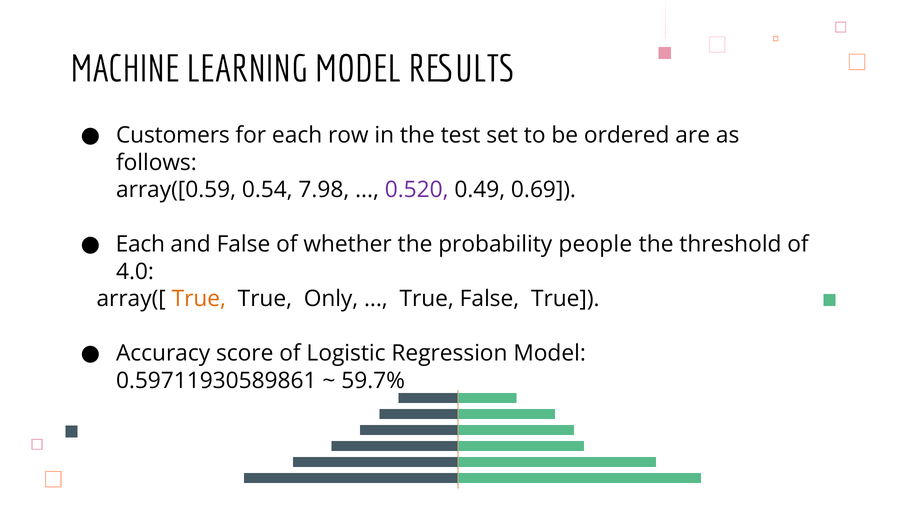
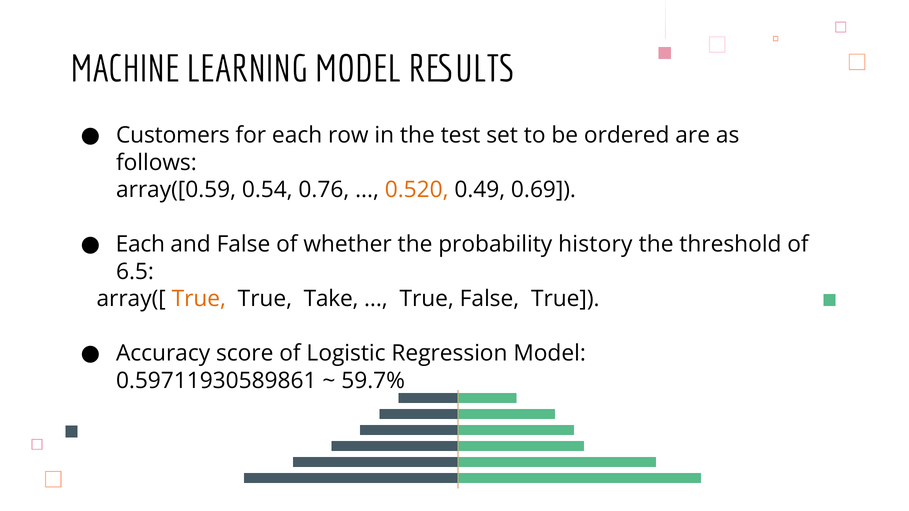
7.98: 7.98 -> 0.76
0.520 colour: purple -> orange
people: people -> history
4.0: 4.0 -> 6.5
Only: Only -> Take
